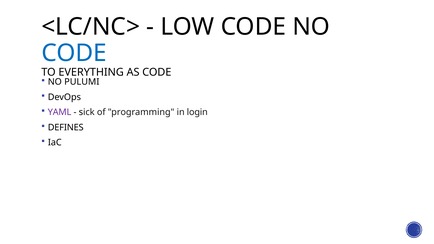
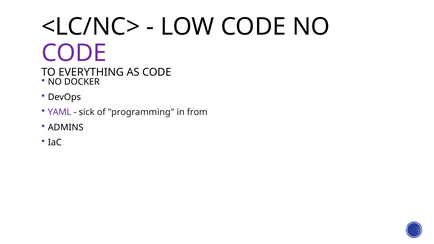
CODE at (74, 53) colour: blue -> purple
PULUMI: PULUMI -> DOCKER
login: login -> from
DEFINES: DEFINES -> ADMINS
